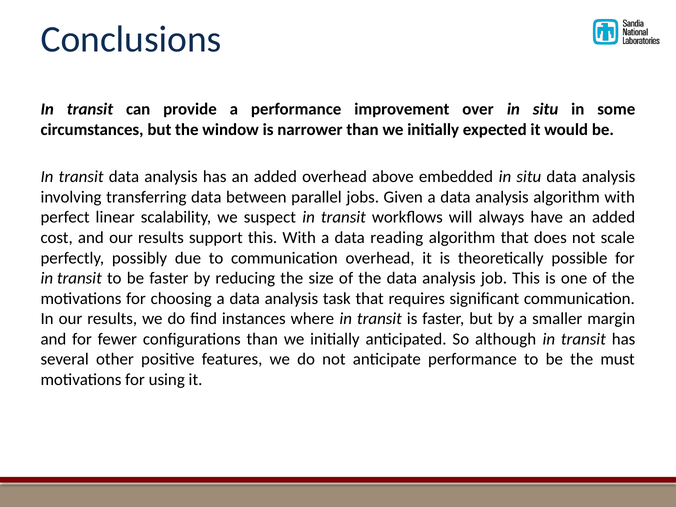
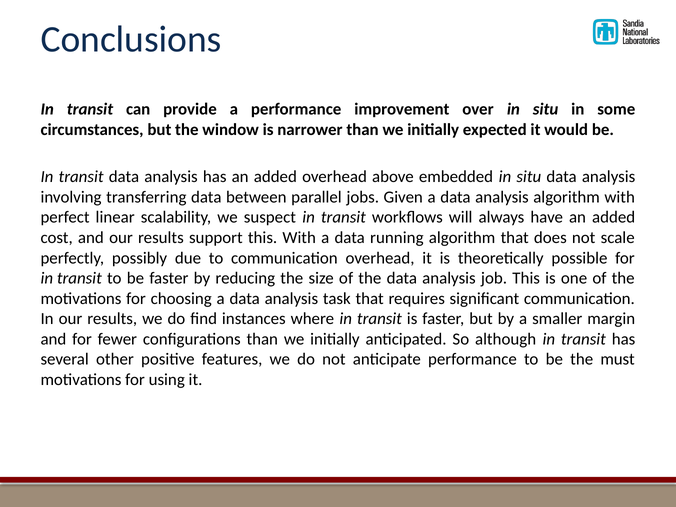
reading: reading -> running
